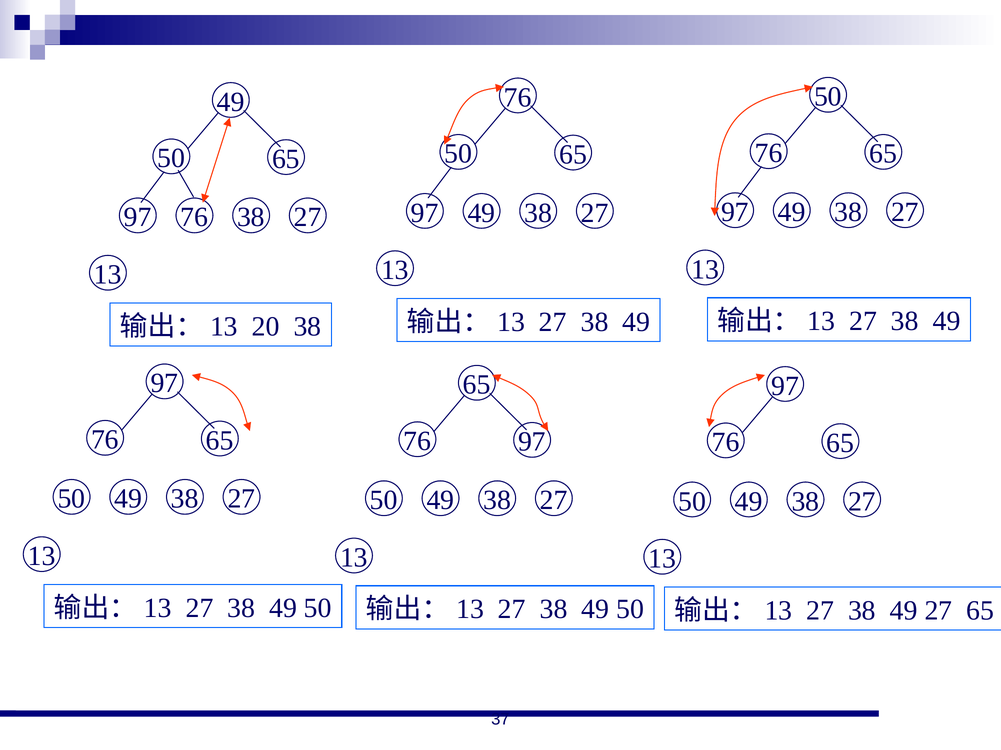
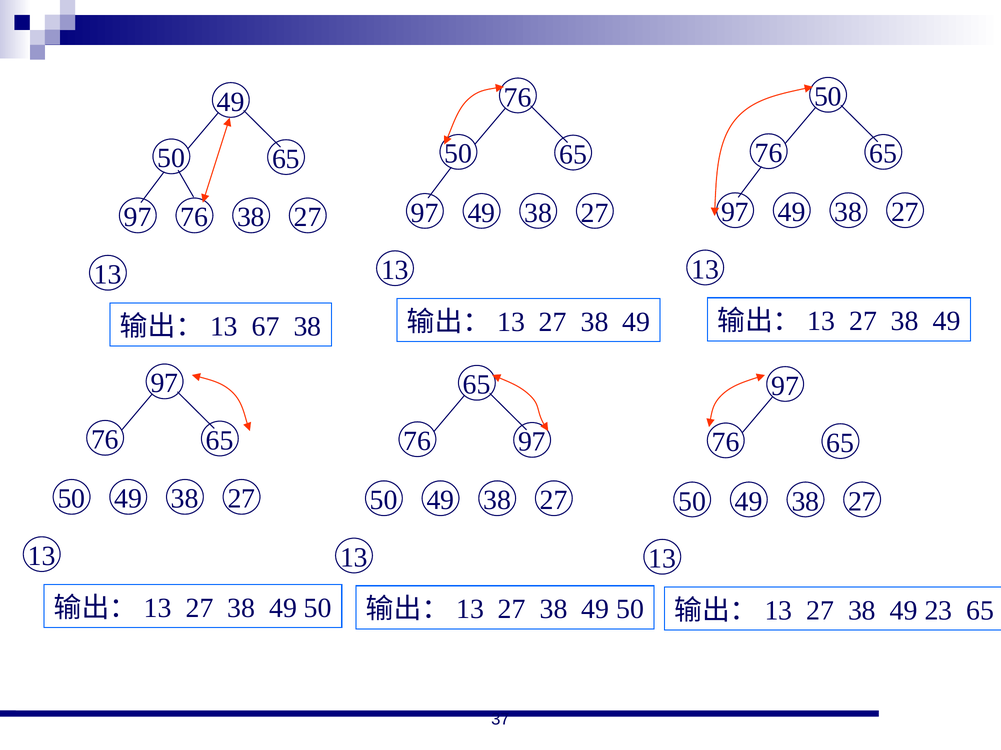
20: 20 -> 67
49 27: 27 -> 23
